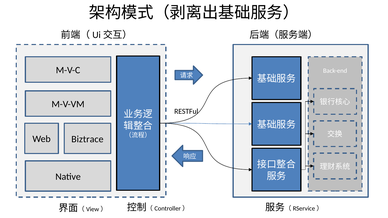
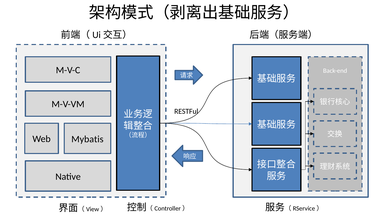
Biztrace: Biztrace -> Mybatis
